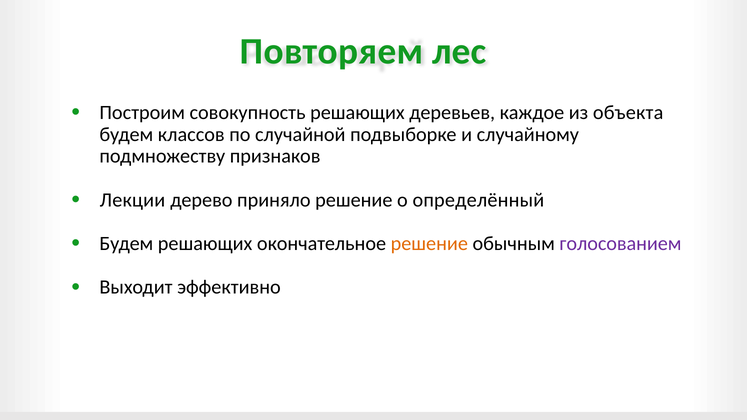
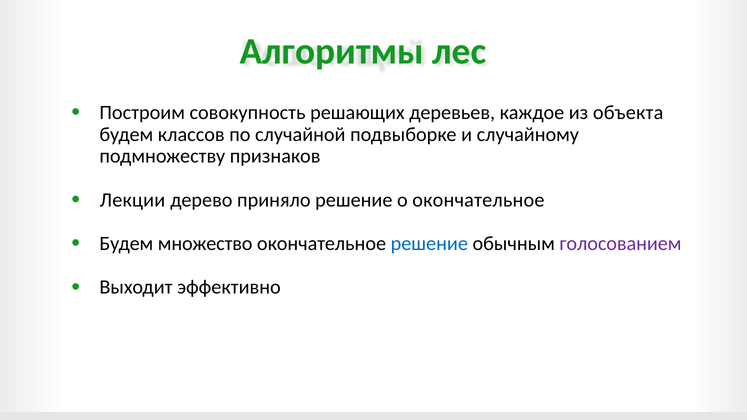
Повторяем: Повторяем -> Алгоритмы
о определённый: определённый -> окончательное
Будем решающих: решающих -> множество
решение at (429, 244) colour: orange -> blue
